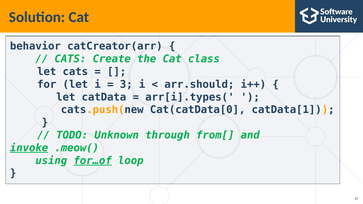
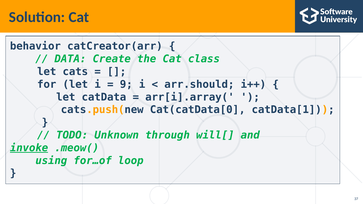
CATS at (70, 59): CATS -> DATA
3: 3 -> 9
arr[i].types(: arr[i].types( -> arr[i].array(
from[: from[ -> will[
for…of underline: present -> none
